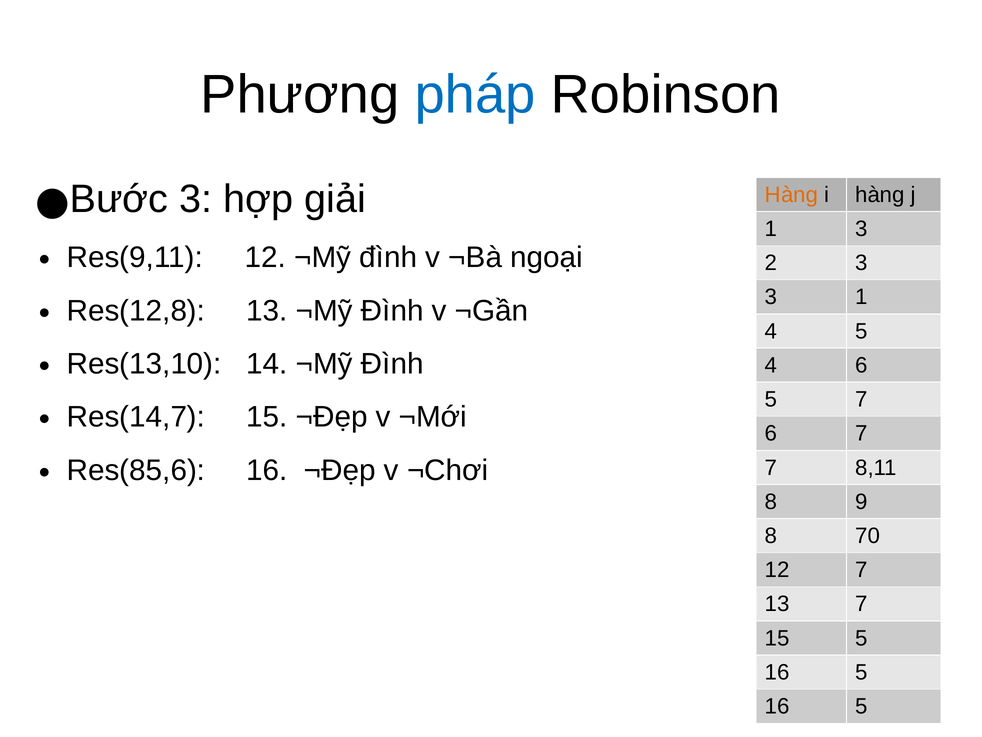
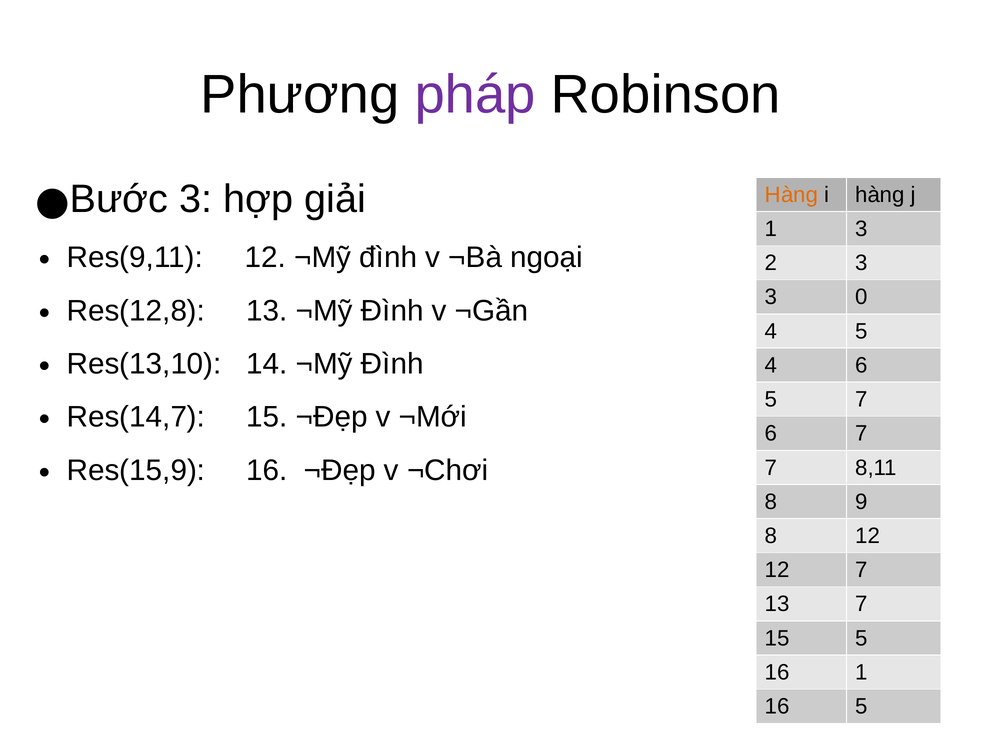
pháp colour: blue -> purple
3 1: 1 -> 0
Res(85,6: Res(85,6 -> Res(15,9
8 70: 70 -> 12
5 at (862, 672): 5 -> 1
